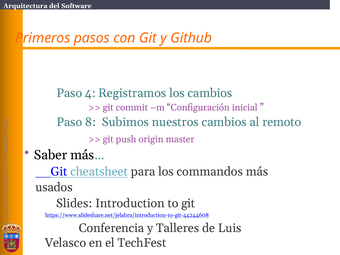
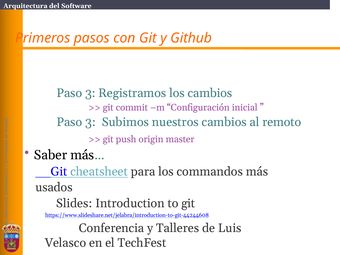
4 at (90, 93): 4 -> 3
8 at (90, 122): 8 -> 3
